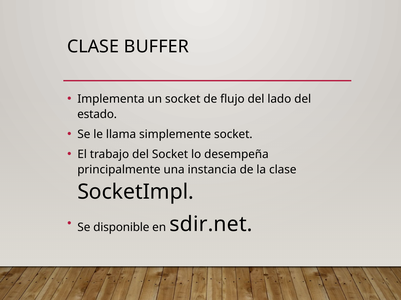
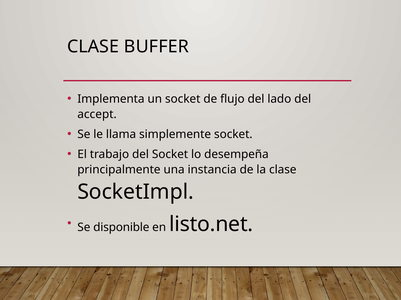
estado: estado -> accept
sdir.net: sdir.net -> listo.net
